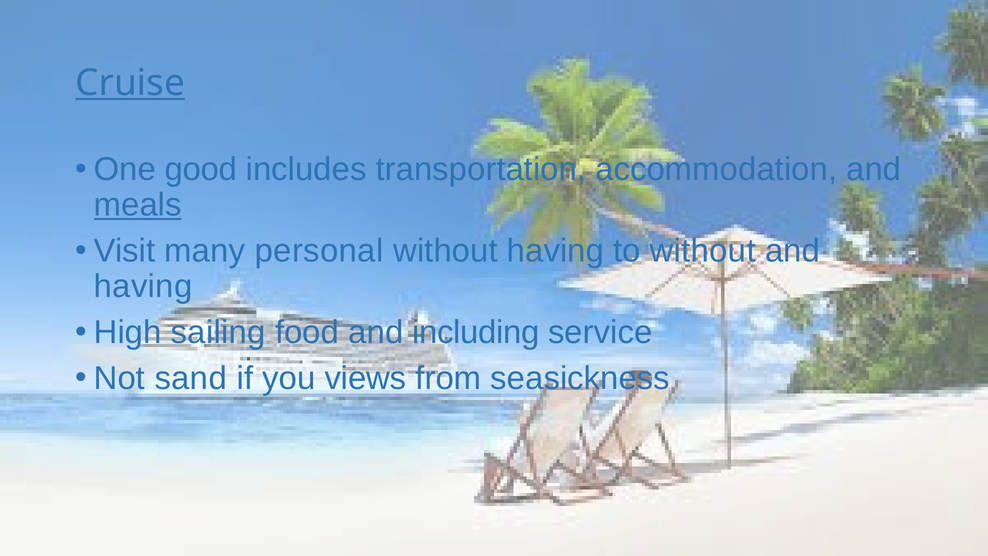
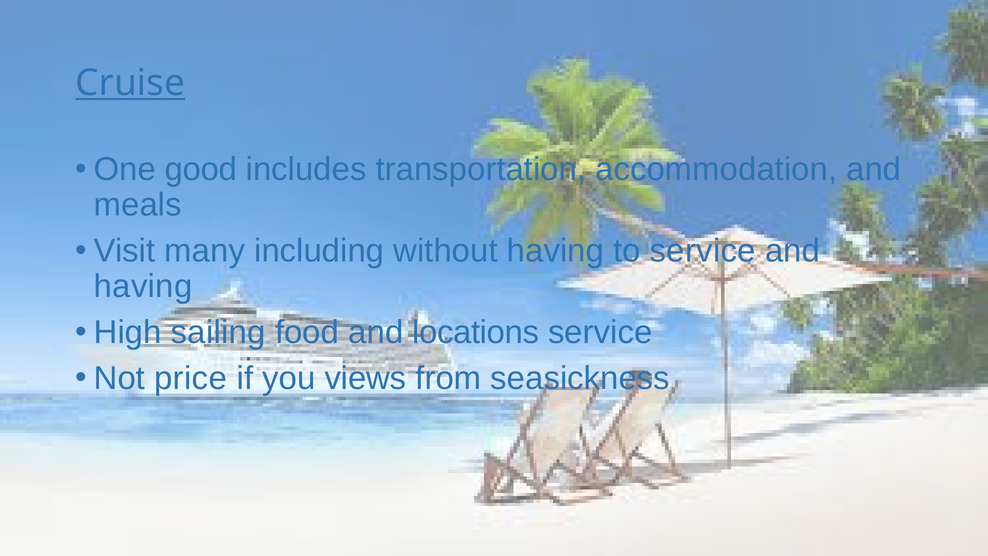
meals underline: present -> none
personal: personal -> including
to without: without -> service
including: including -> locations
sand: sand -> price
